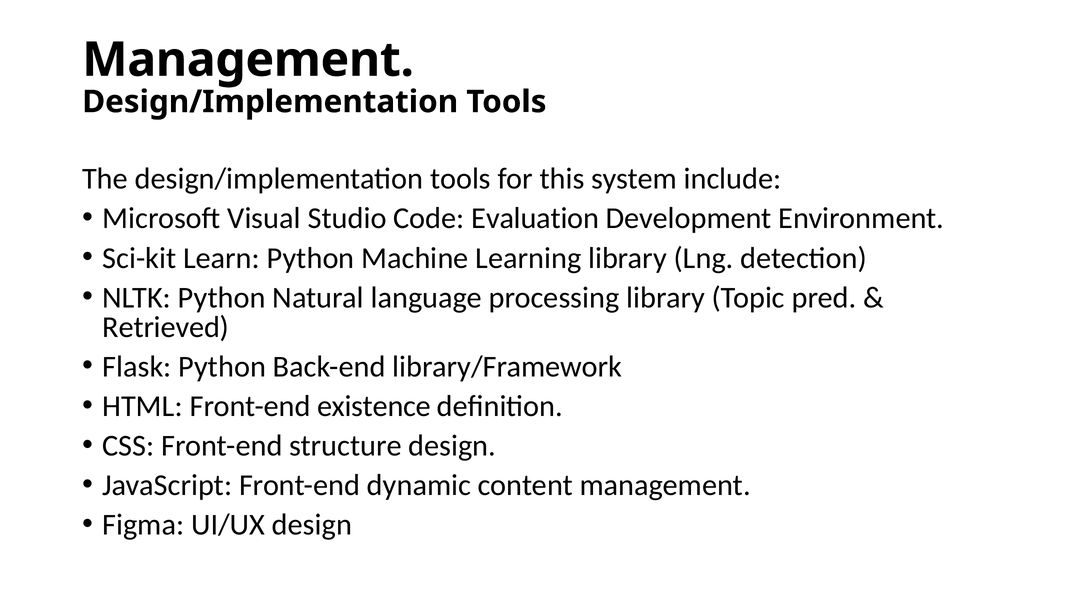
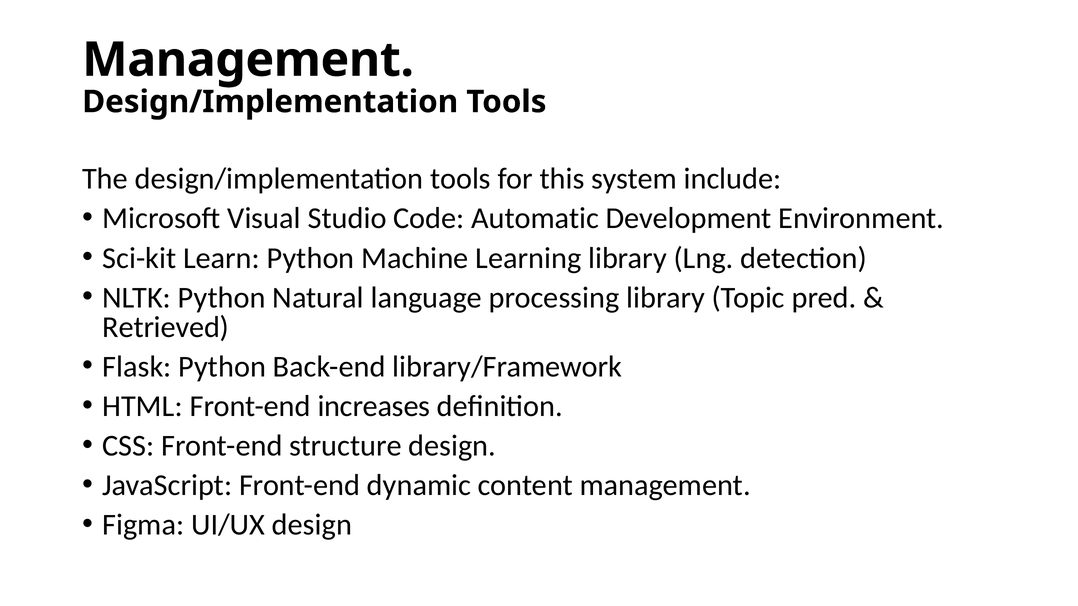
Evaluation: Evaluation -> Automatic
existence: existence -> increases
